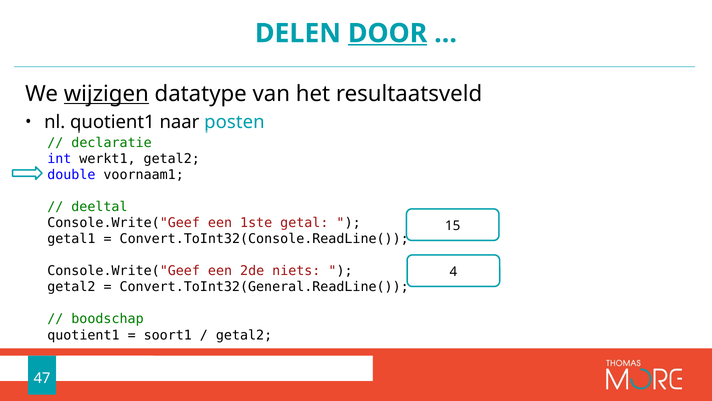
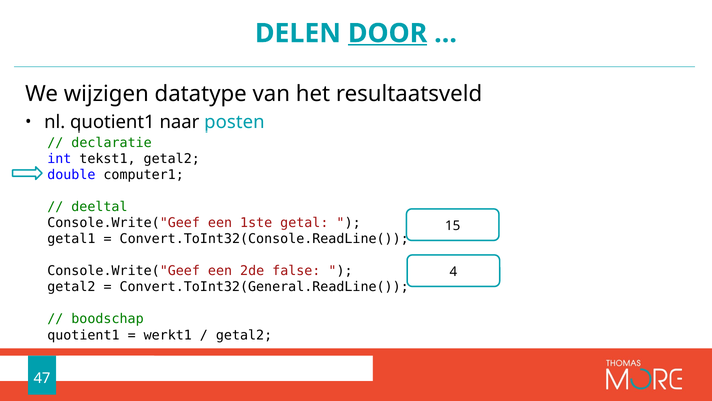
wijzigen underline: present -> none
werkt1: werkt1 -> tekst1
voornaam1: voornaam1 -> computer1
niets: niets -> false
soort1: soort1 -> werkt1
